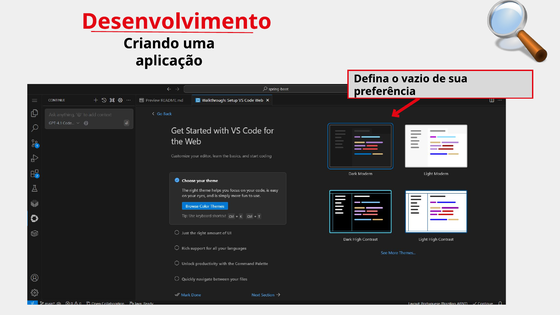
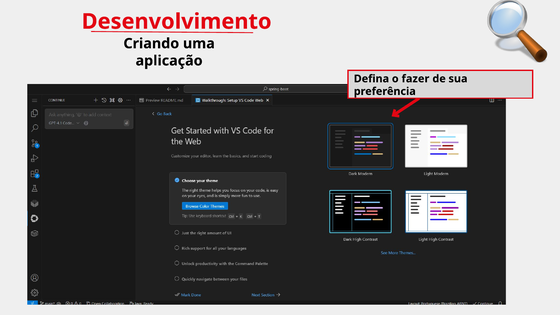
vazio: vazio -> fazer
